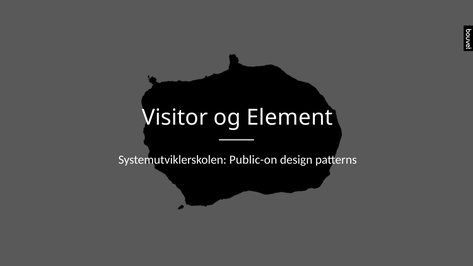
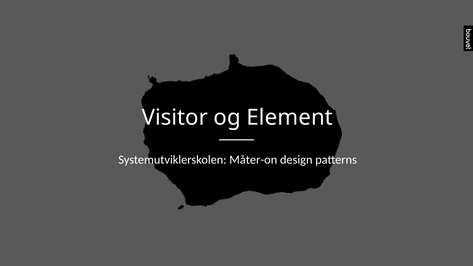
Public-on: Public-on -> Måter-on
